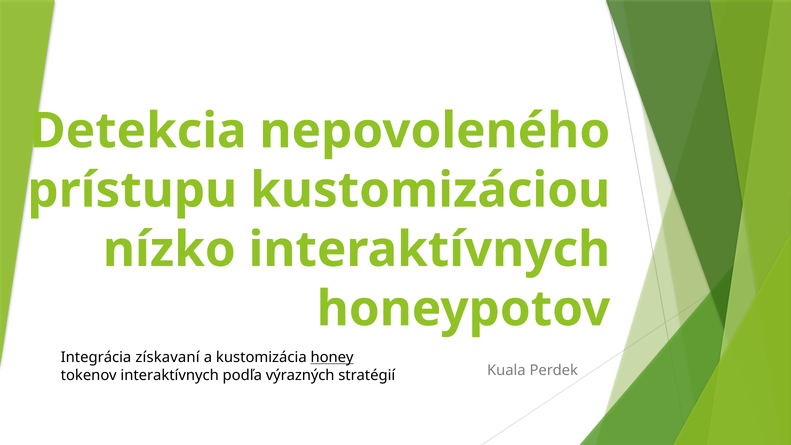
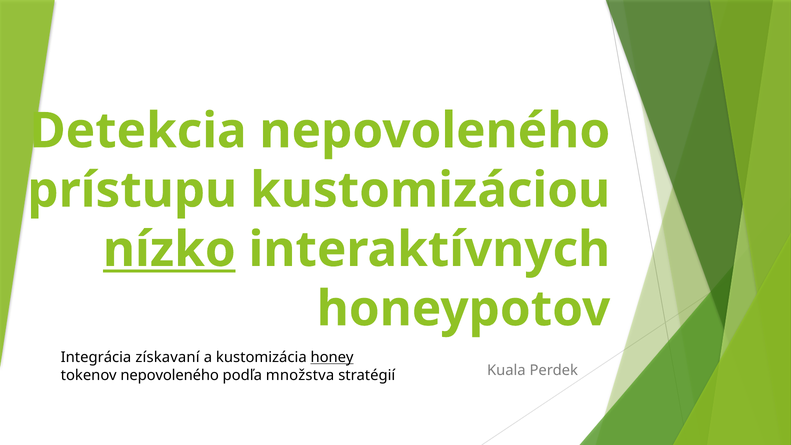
nízko underline: none -> present
tokenov interaktívnych: interaktívnych -> nepovoleného
výrazných: výrazných -> množstva
